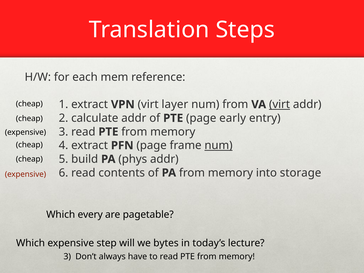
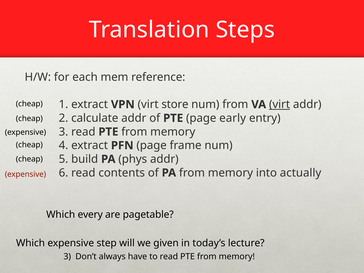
layer: layer -> store
num at (219, 145) underline: present -> none
storage: storage -> actually
bytes: bytes -> given
